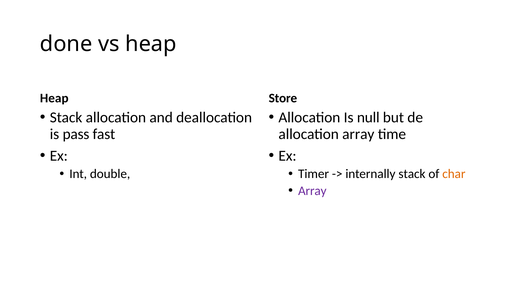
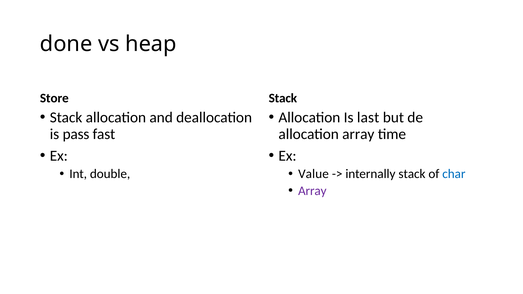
Heap at (54, 98): Heap -> Store
Store at (283, 98): Store -> Stack
null: null -> last
Timer: Timer -> Value
char colour: orange -> blue
